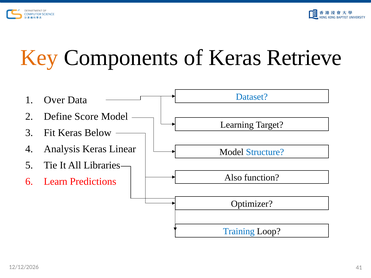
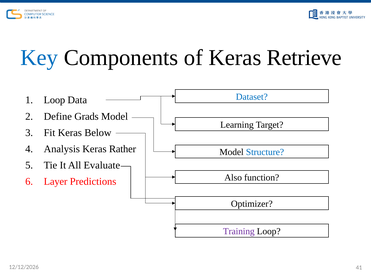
Key colour: orange -> blue
Over at (54, 100): Over -> Loop
Score: Score -> Grads
Linear: Linear -> Rather
Libraries: Libraries -> Evaluate
Learn: Learn -> Layer
Training colour: blue -> purple
